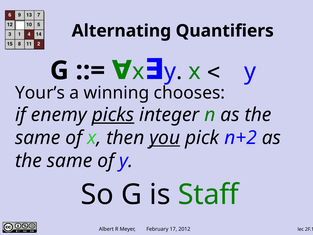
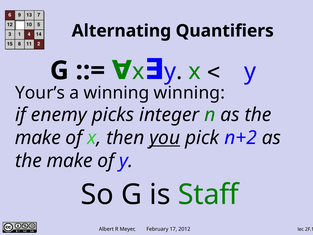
winning chooses: chooses -> winning
picks underline: present -> none
same at (38, 138): same -> make
same at (70, 161): same -> make
